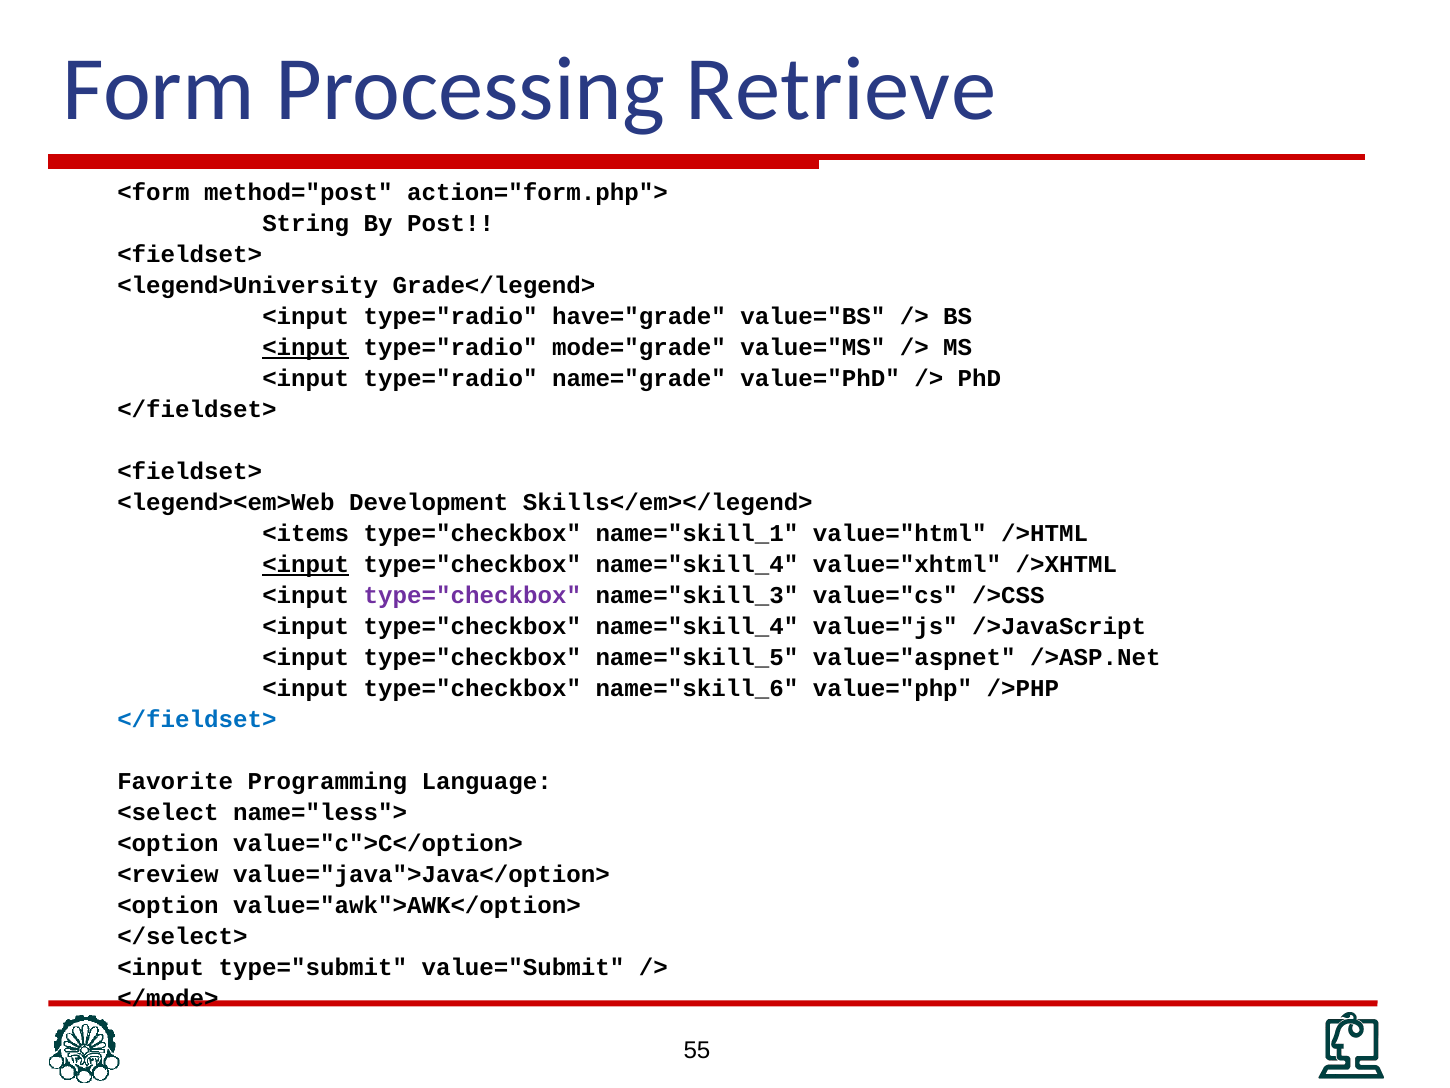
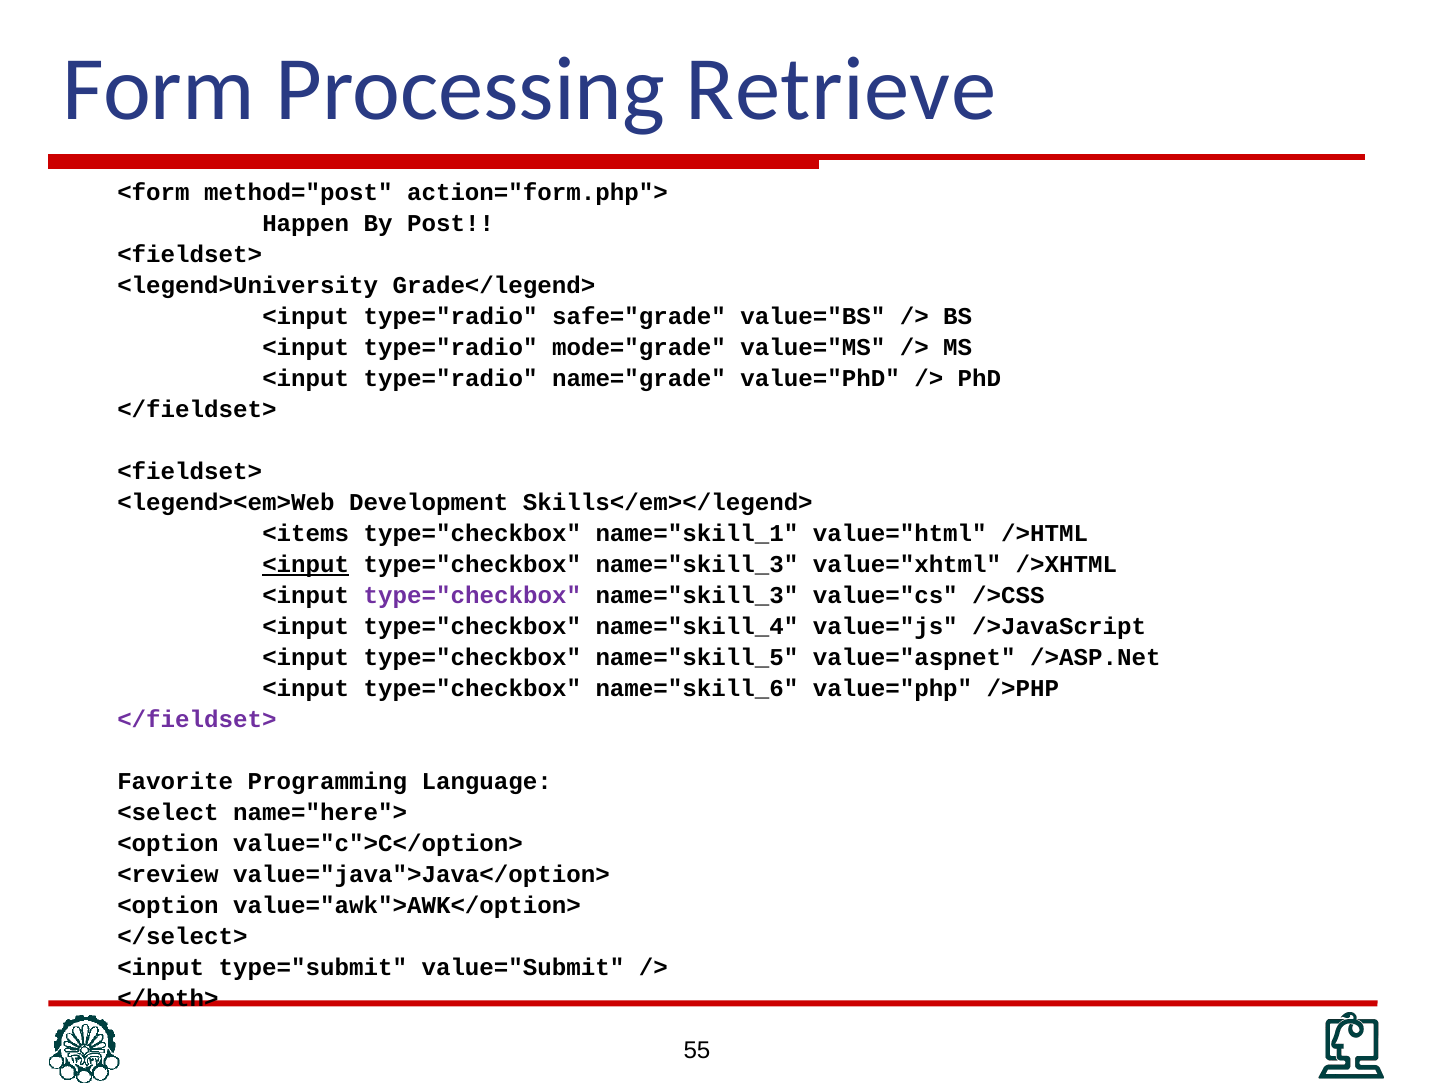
String: String -> Happen
have="grade: have="grade -> safe="grade
<input at (306, 348) underline: present -> none
name="skill_4 at (697, 565): name="skill_4 -> name="skill_3
</fieldset> at (197, 720) colour: blue -> purple
name="less">: name="less"> -> name="here">
</mode>: </mode> -> </both>
